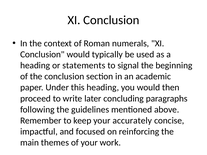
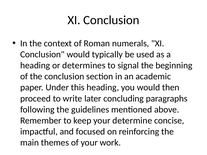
statements: statements -> determines
accurately: accurately -> determine
